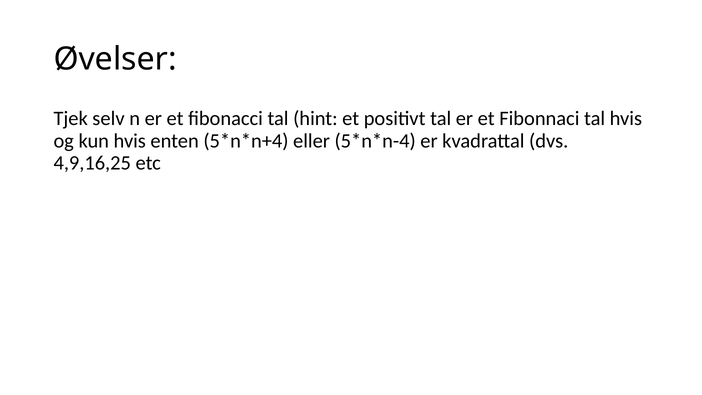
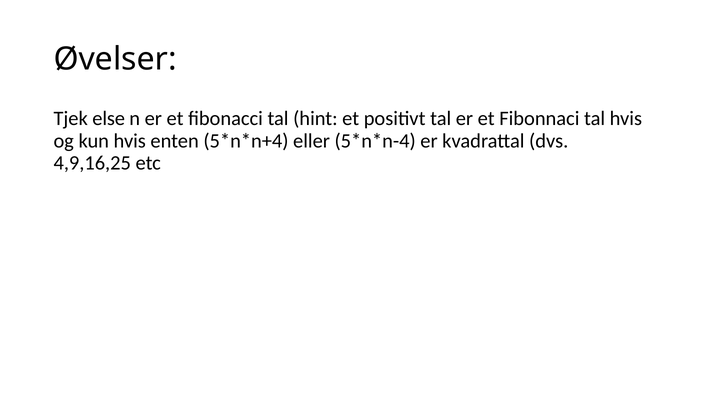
selv: selv -> else
